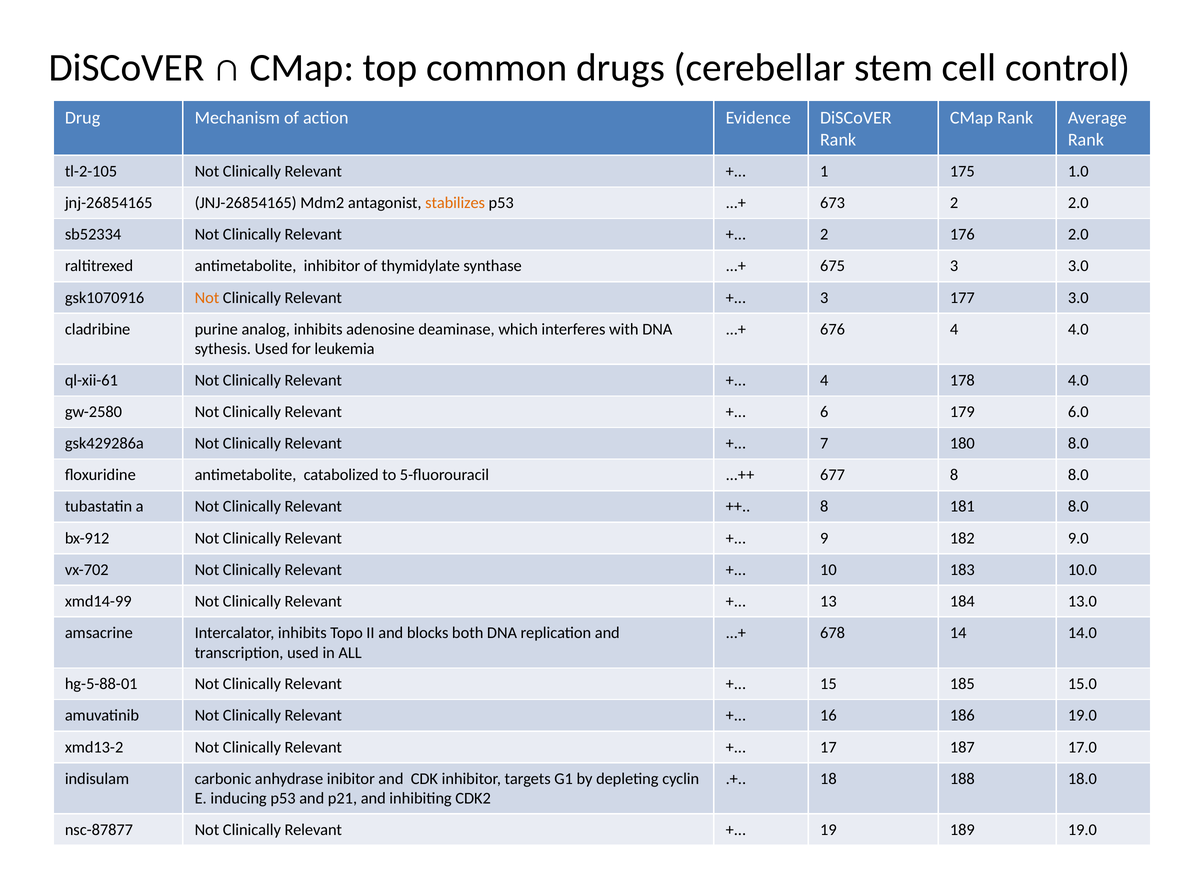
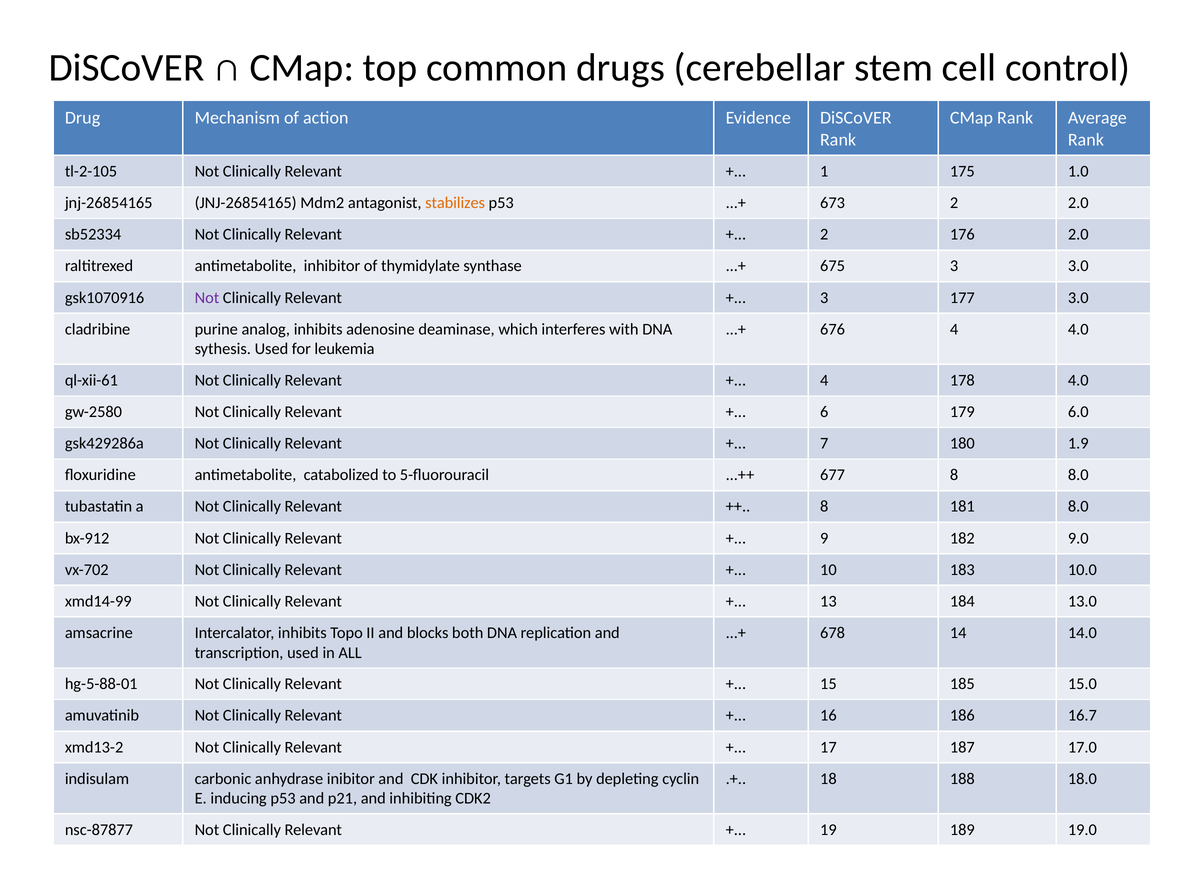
Not at (207, 298) colour: orange -> purple
180 8.0: 8.0 -> 1.9
186 19.0: 19.0 -> 16.7
